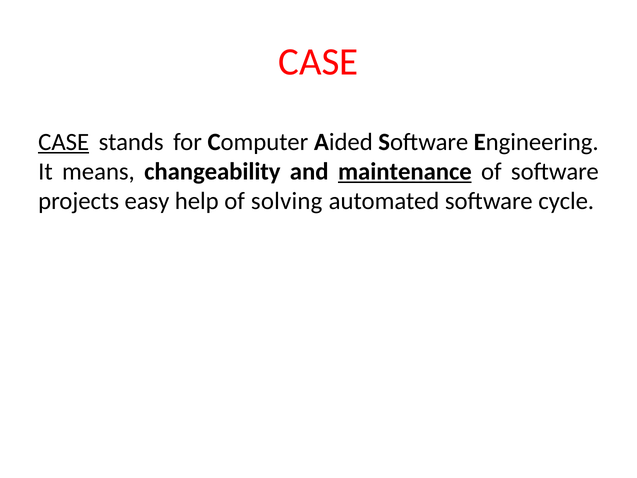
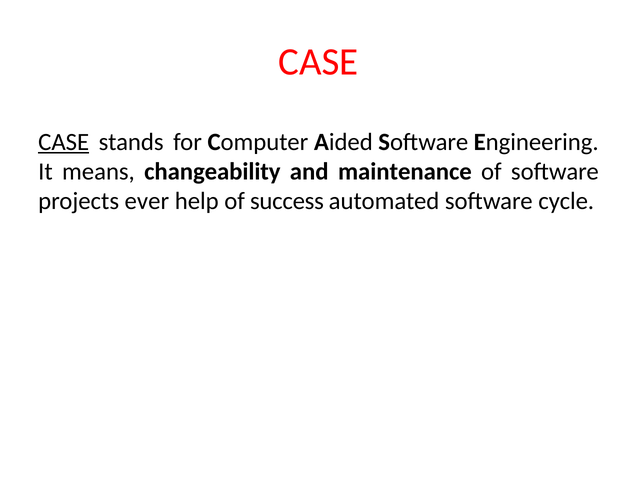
maintenance underline: present -> none
easy: easy -> ever
solving: solving -> success
